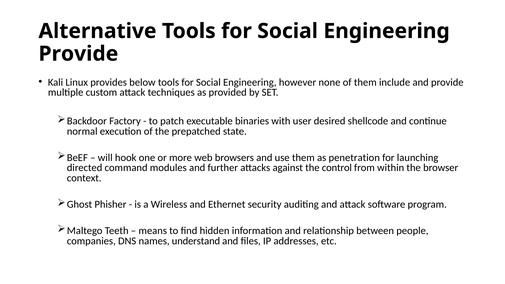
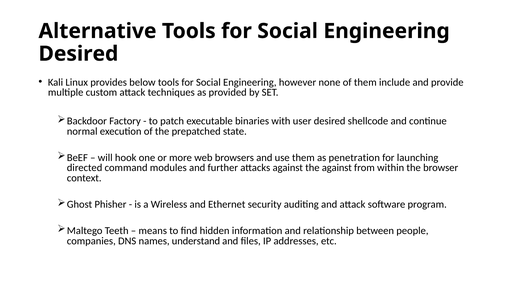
Provide at (78, 54): Provide -> Desired
the control: control -> against
